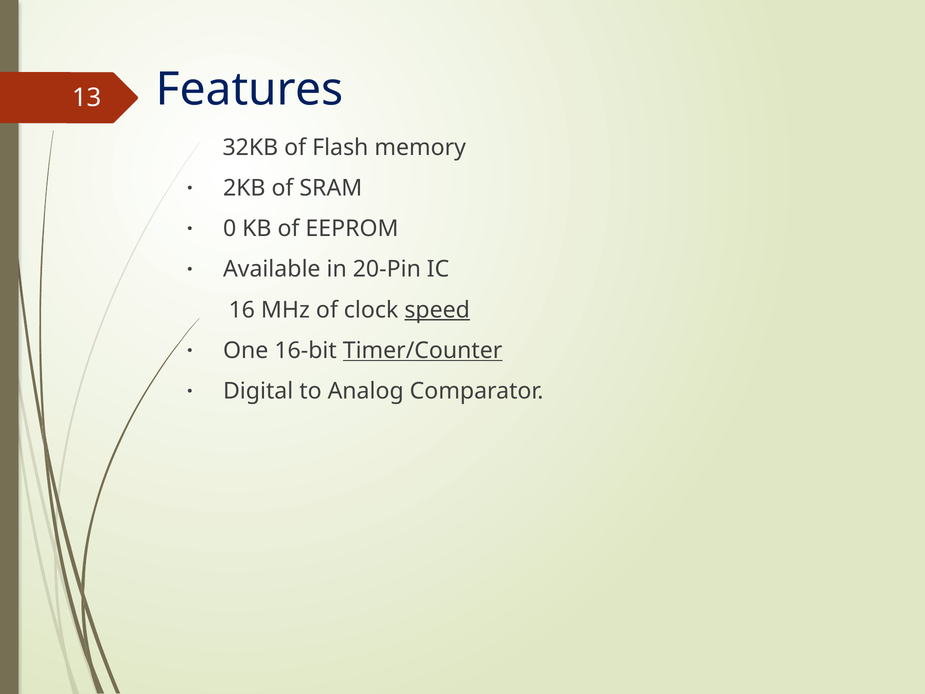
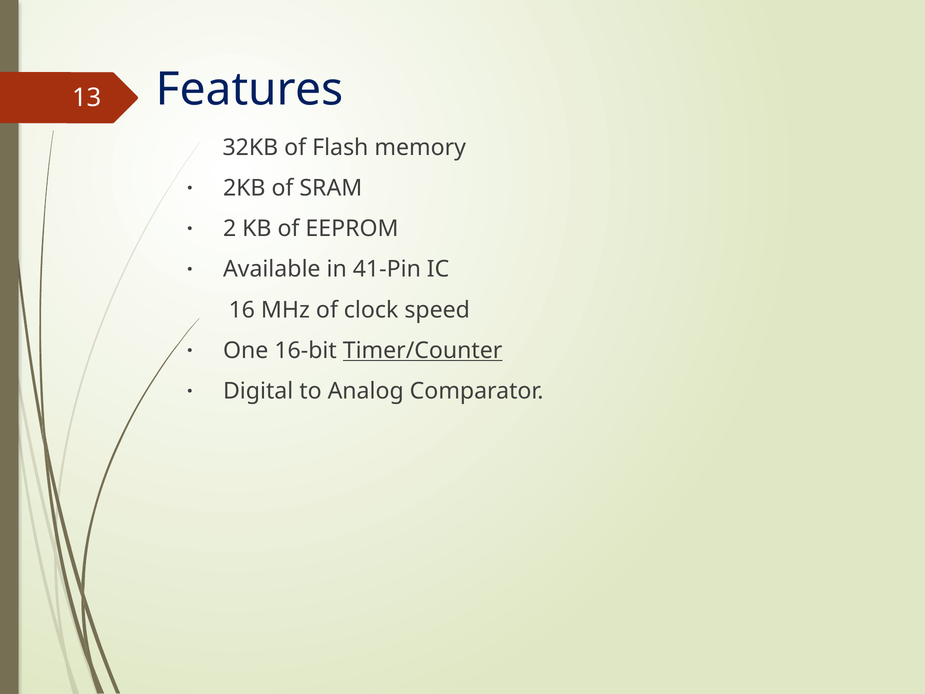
0: 0 -> 2
20-Pin: 20-Pin -> 41-Pin
speed underline: present -> none
